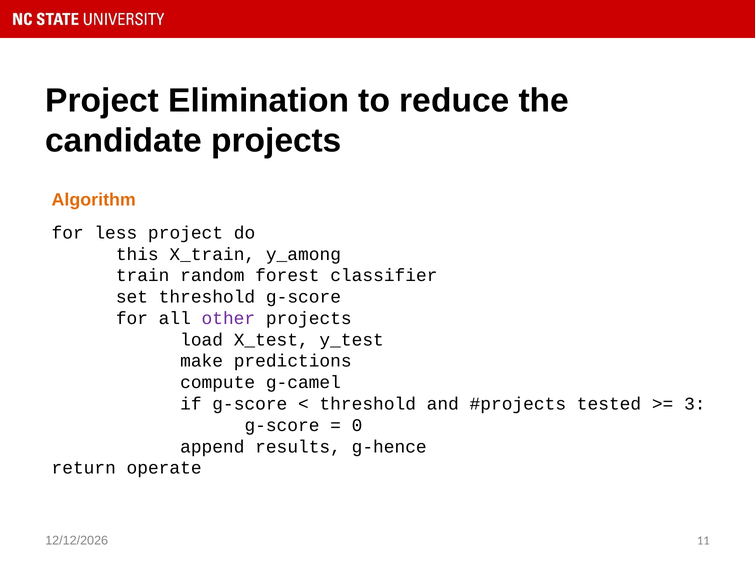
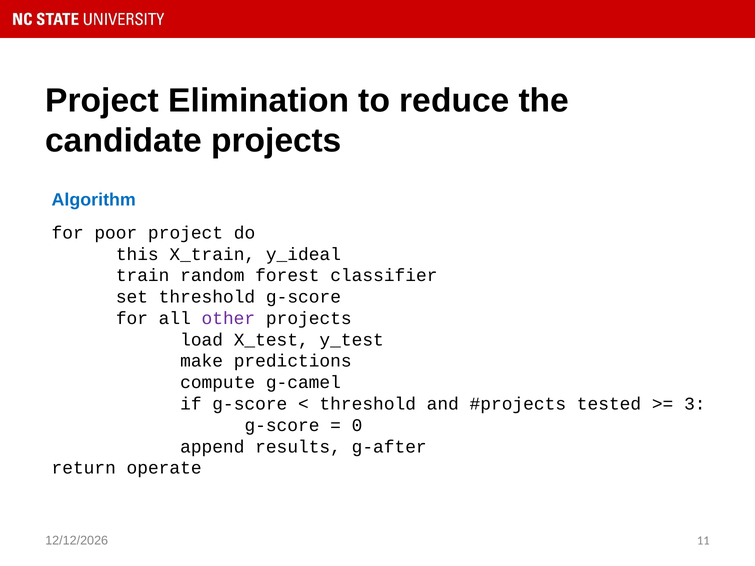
Algorithm colour: orange -> blue
less: less -> poor
y_among: y_among -> y_ideal
g-hence: g-hence -> g-after
